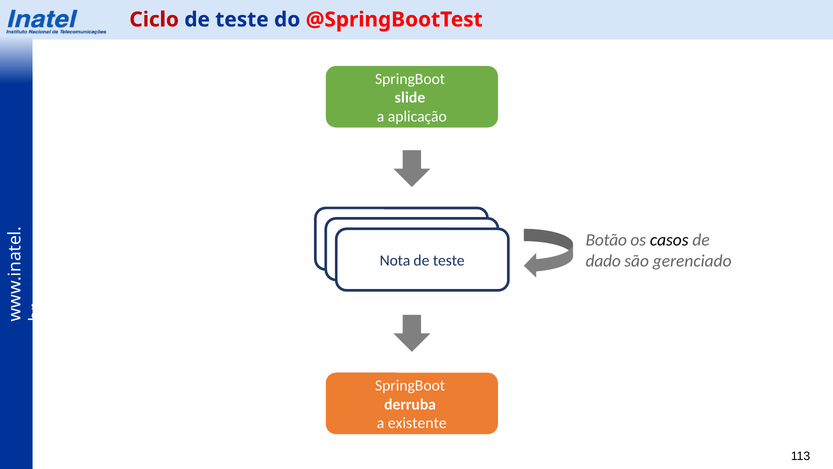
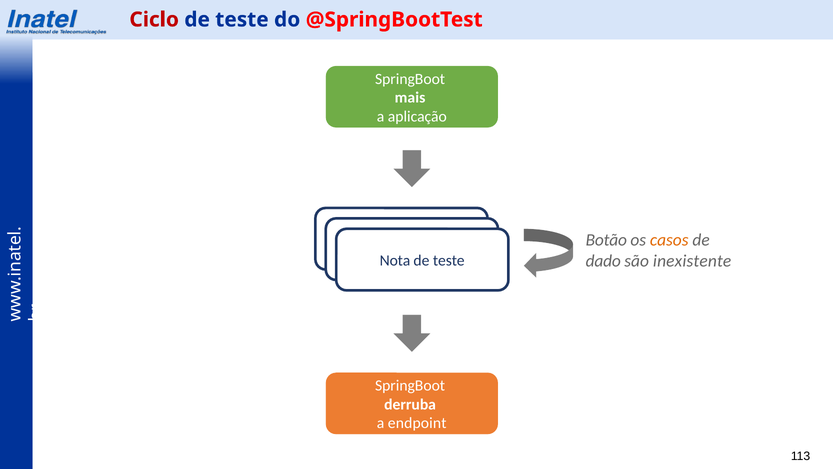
slide: slide -> mais
casos colour: black -> orange
gerenciado: gerenciado -> inexistente
existente: existente -> endpoint
